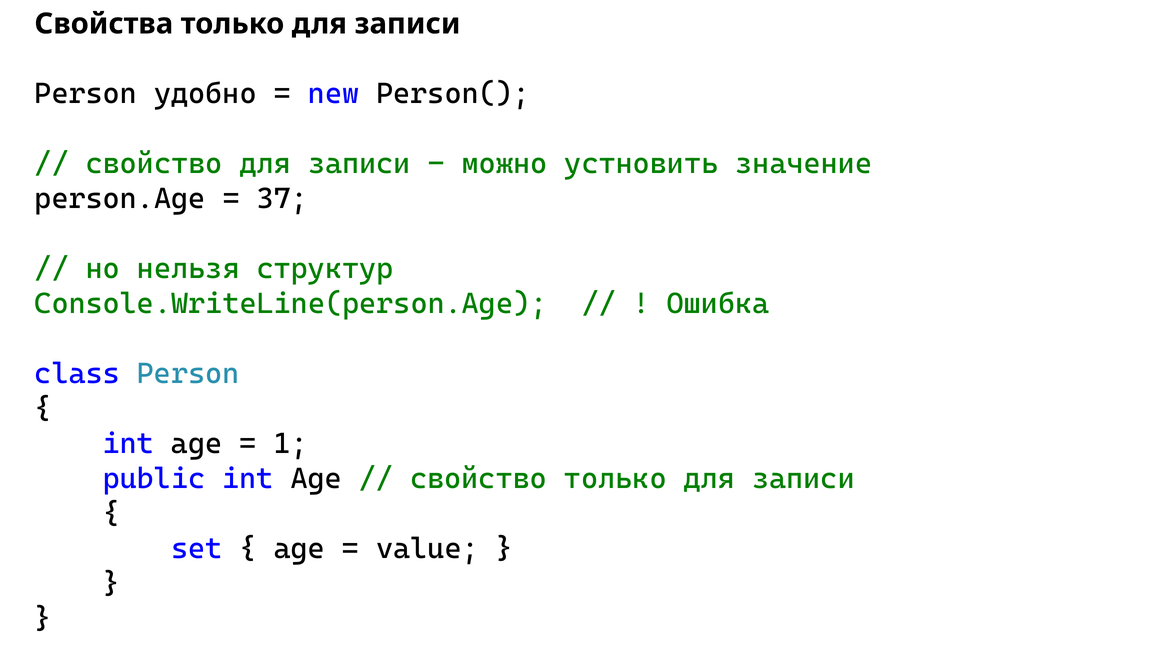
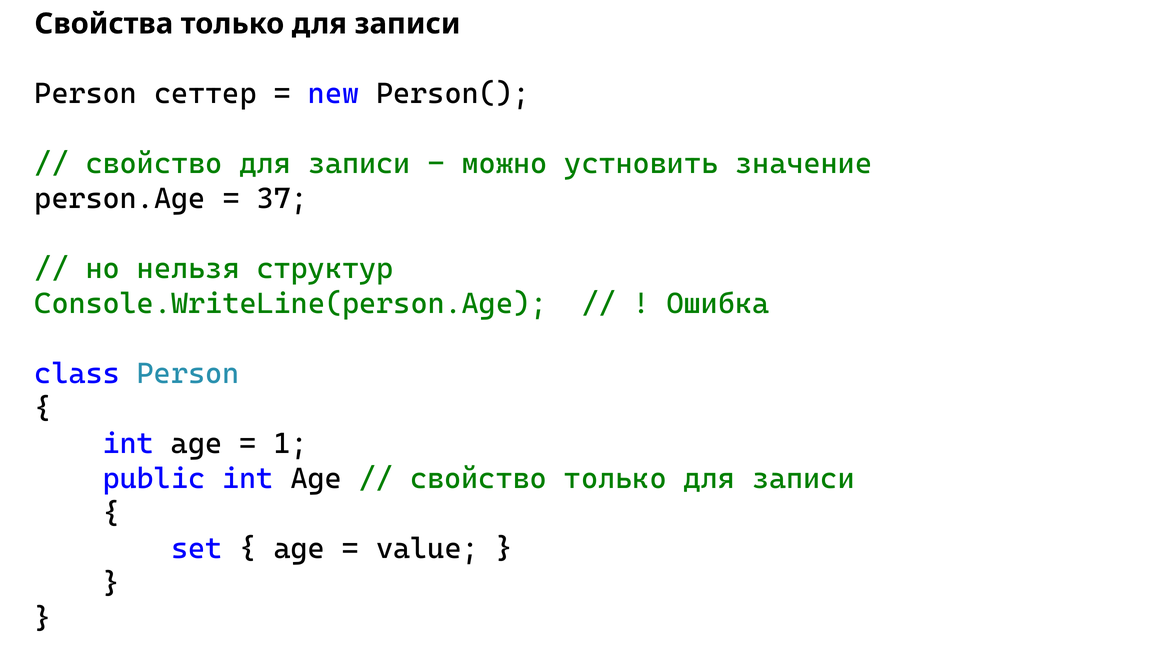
удобно: удобно -> сеттер
